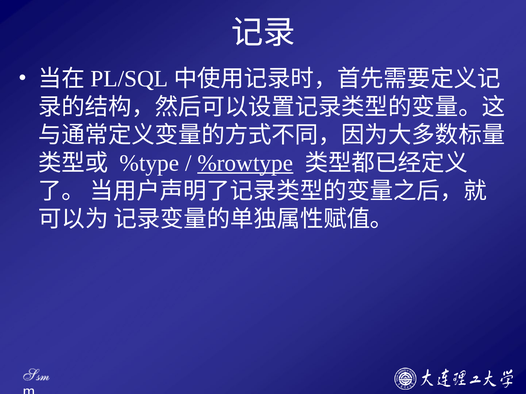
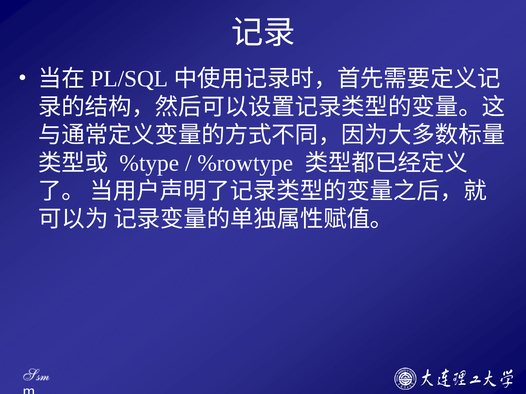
%rowtype underline: present -> none
